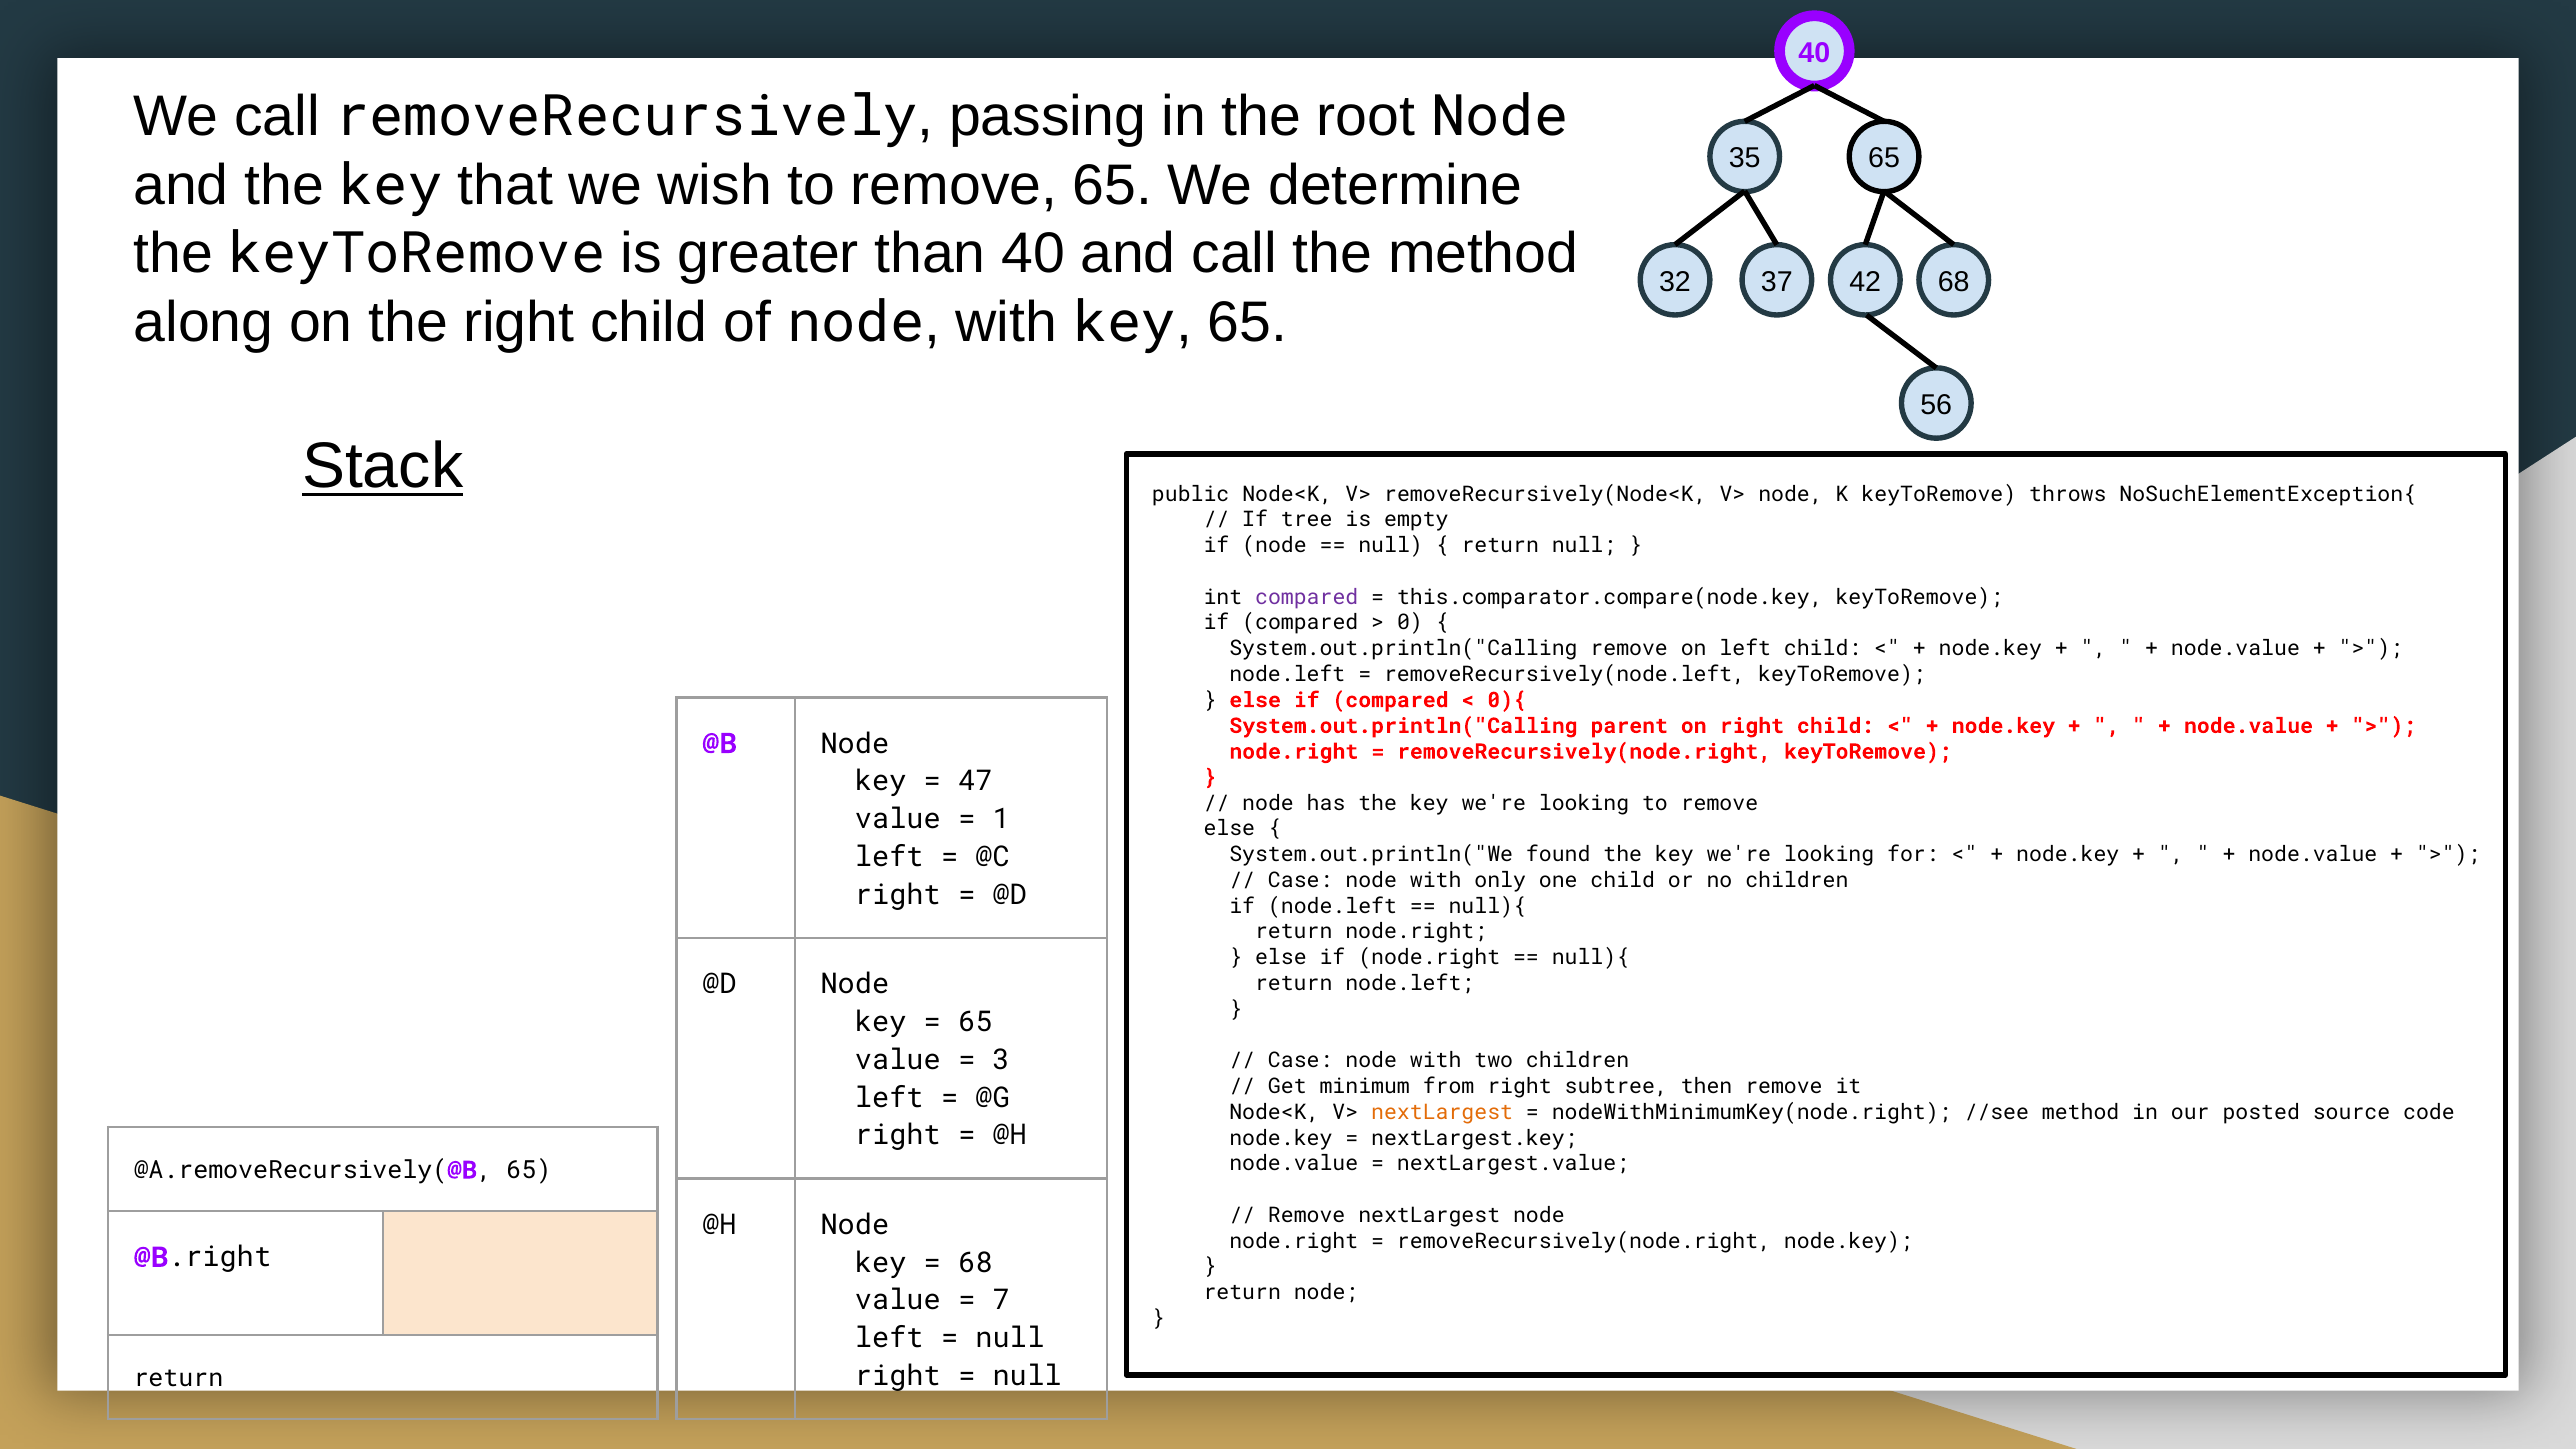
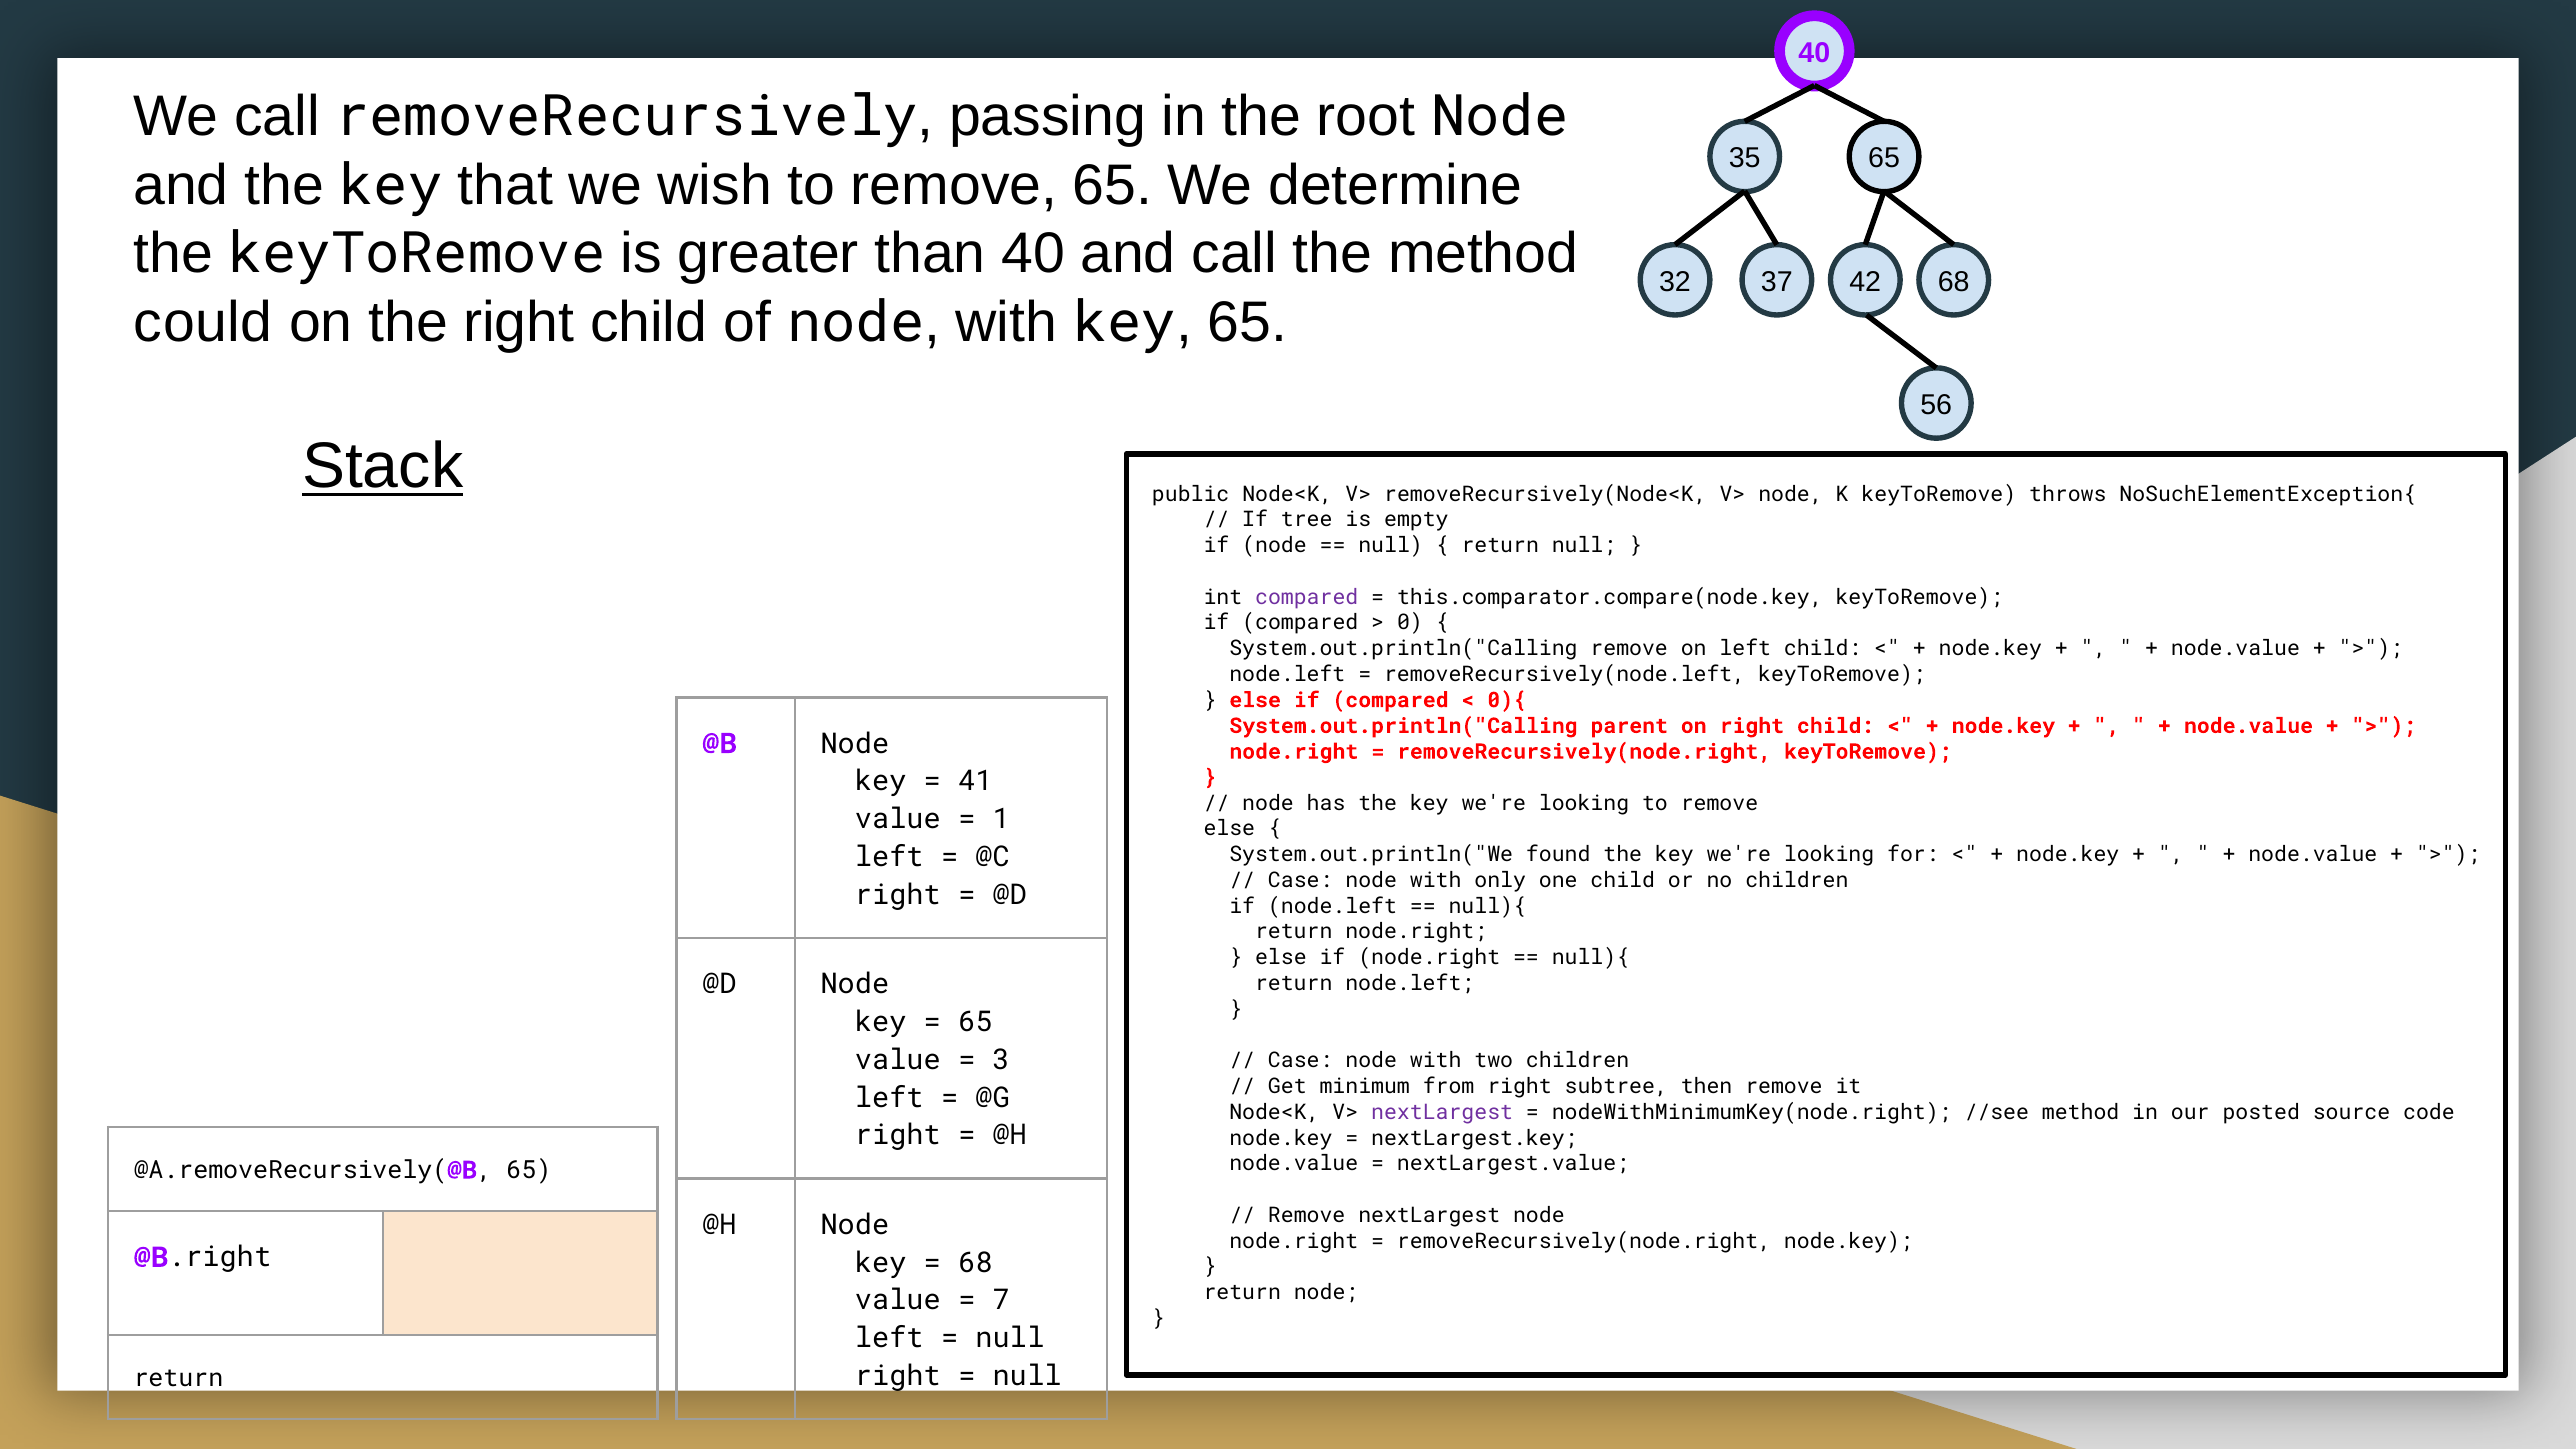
along: along -> could
47: 47 -> 41
nextLargest at (1442, 1112) colour: orange -> purple
